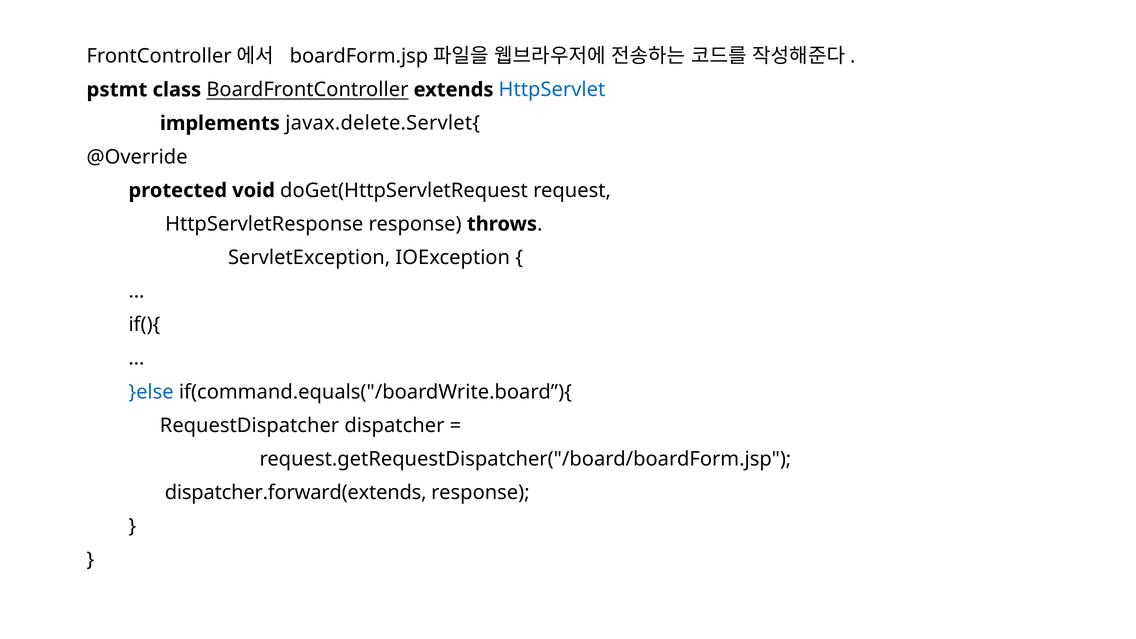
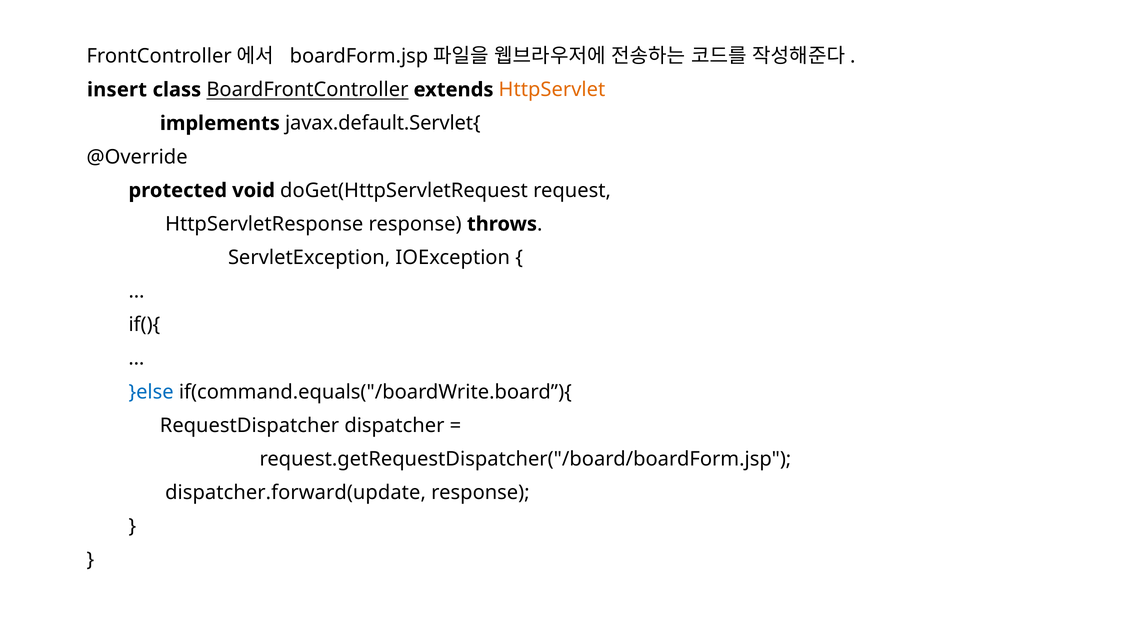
pstmt: pstmt -> insert
HttpServlet colour: blue -> orange
javax.delete.Servlet{: javax.delete.Servlet{ -> javax.default.Servlet{
dispatcher.forward(extends: dispatcher.forward(extends -> dispatcher.forward(update
